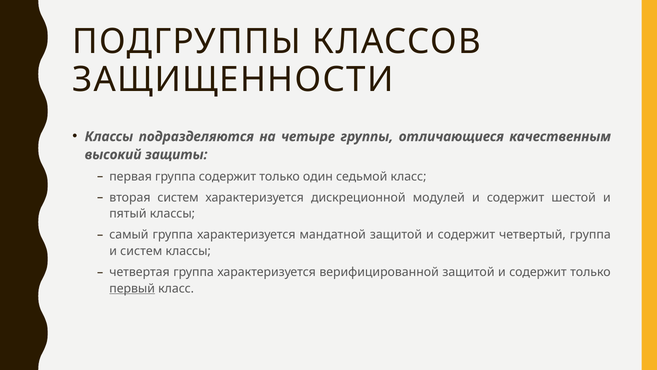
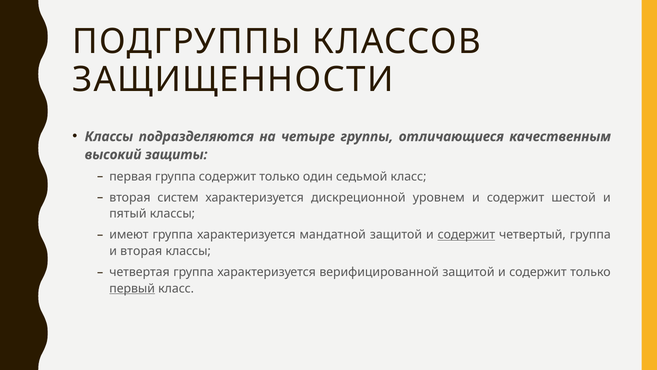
модулей: модулей -> уровнем
самый: самый -> имеют
содержит at (466, 235) underline: none -> present
и систем: систем -> вторая
